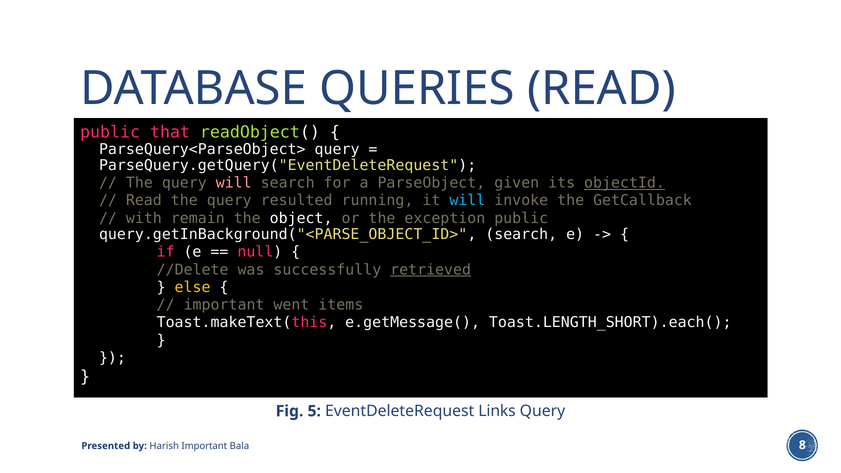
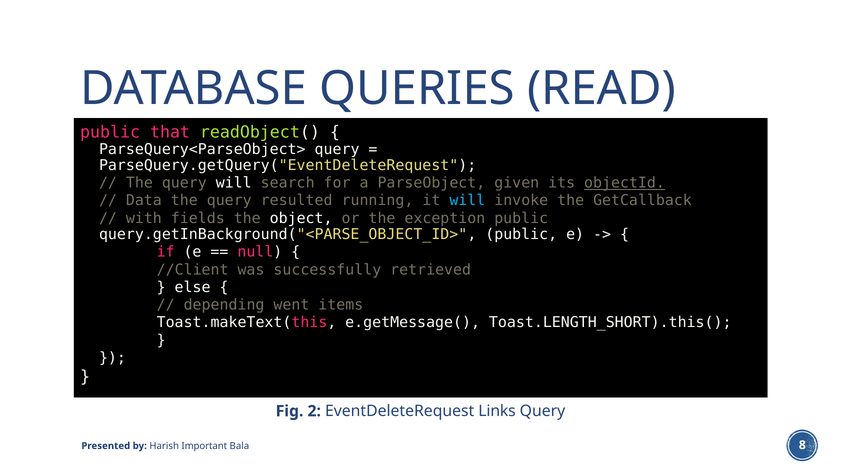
will at (234, 183) colour: pink -> white
Read at (144, 201): Read -> Data
remain: remain -> fields
query.getInBackground("<PARSE_OBJECT_ID> search: search -> public
//Delete: //Delete -> //Client
retrieved underline: present -> none
else colour: yellow -> white
important at (224, 305): important -> depending
Toast.LENGTH_SHORT).each(: Toast.LENGTH_SHORT).each( -> Toast.LENGTH_SHORT).this(
5: 5 -> 2
